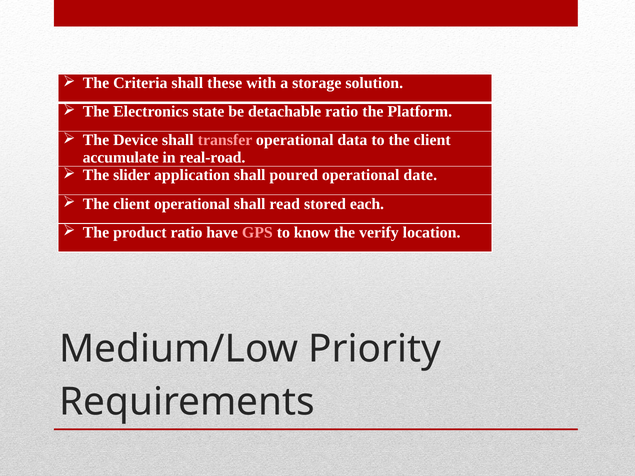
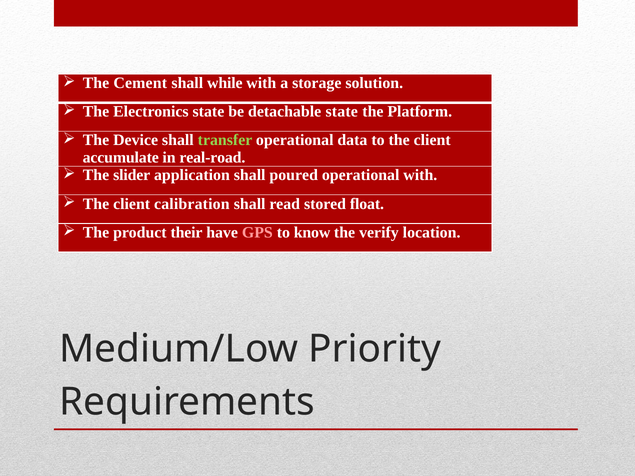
Criteria: Criteria -> Cement
these: these -> while
detachable ratio: ratio -> state
transfer colour: pink -> light green
operational date: date -> with
client operational: operational -> calibration
each: each -> float
product ratio: ratio -> their
